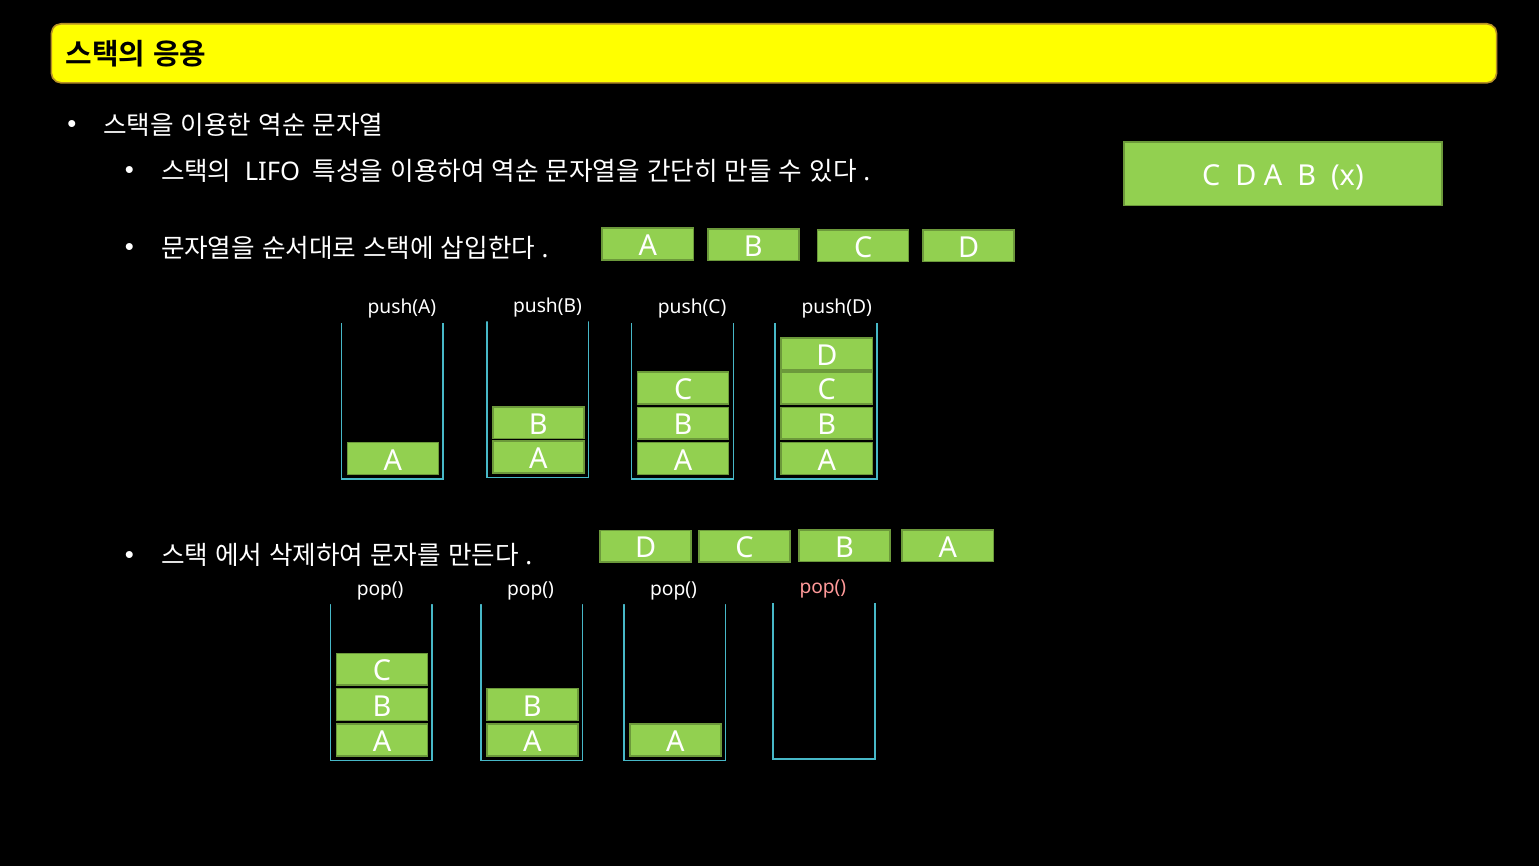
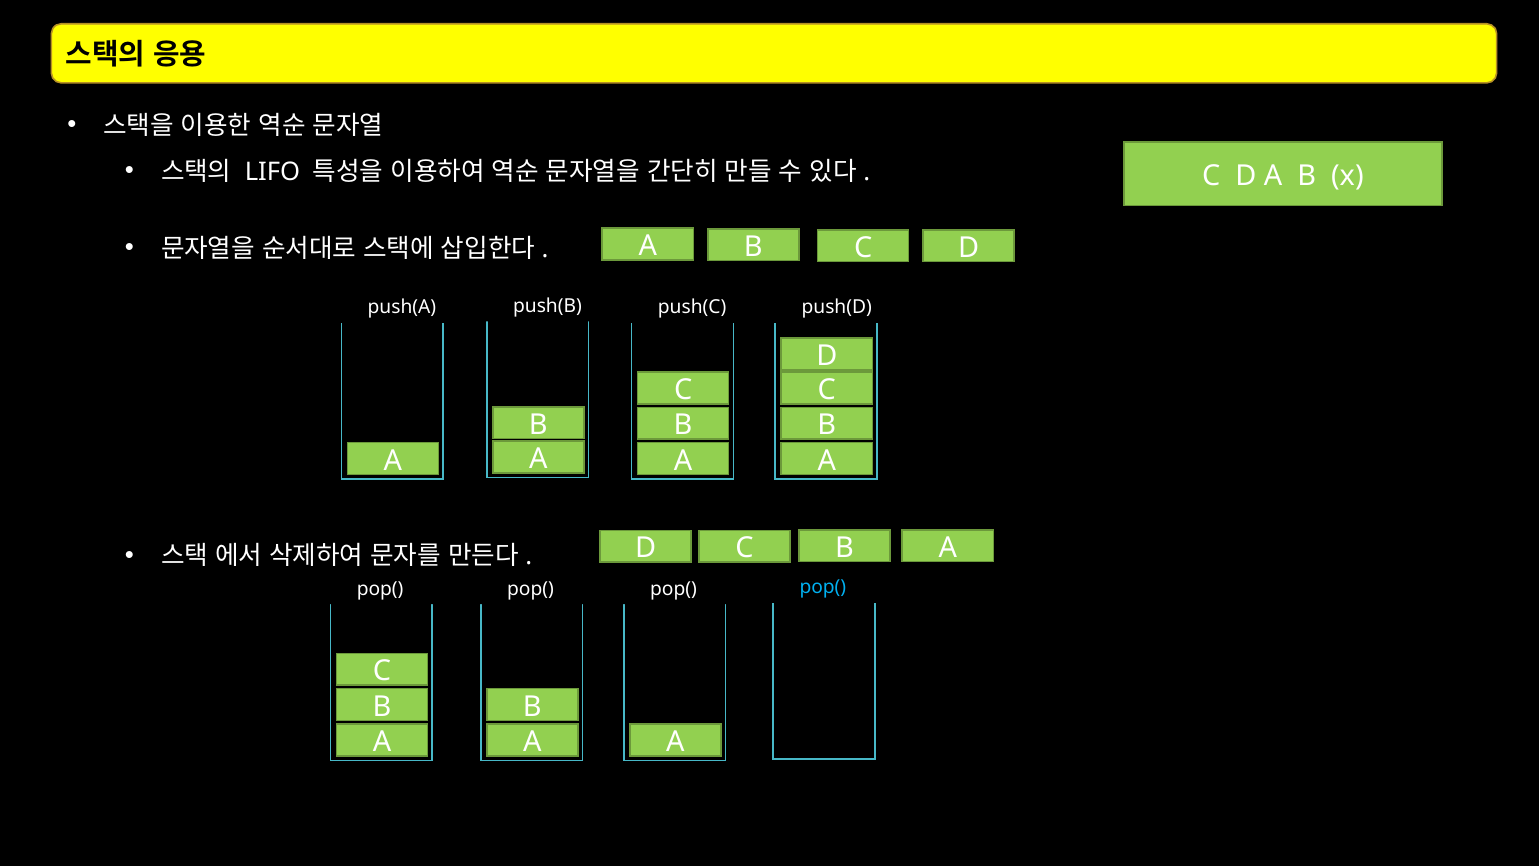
pop( at (823, 587) colour: pink -> light blue
